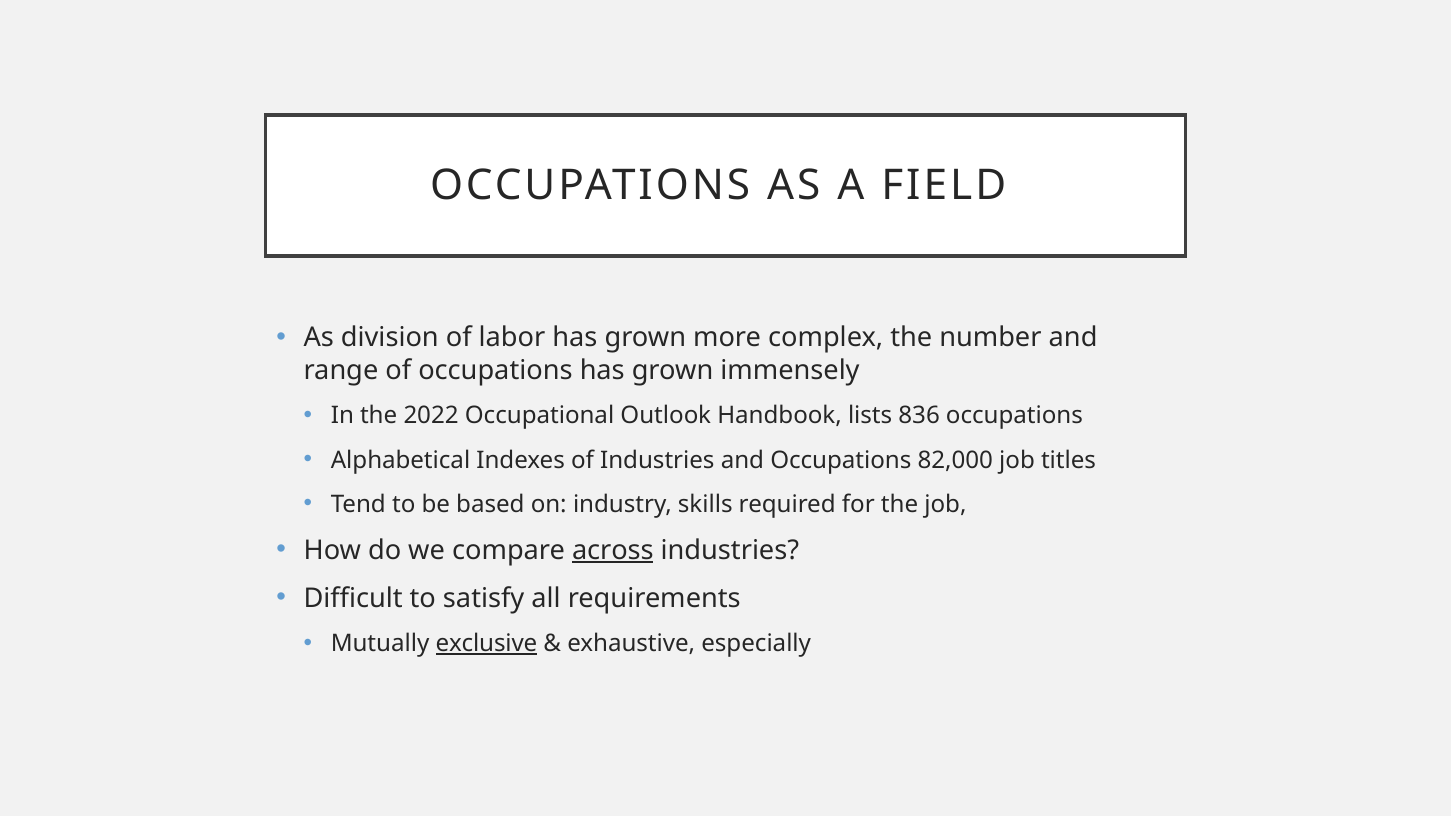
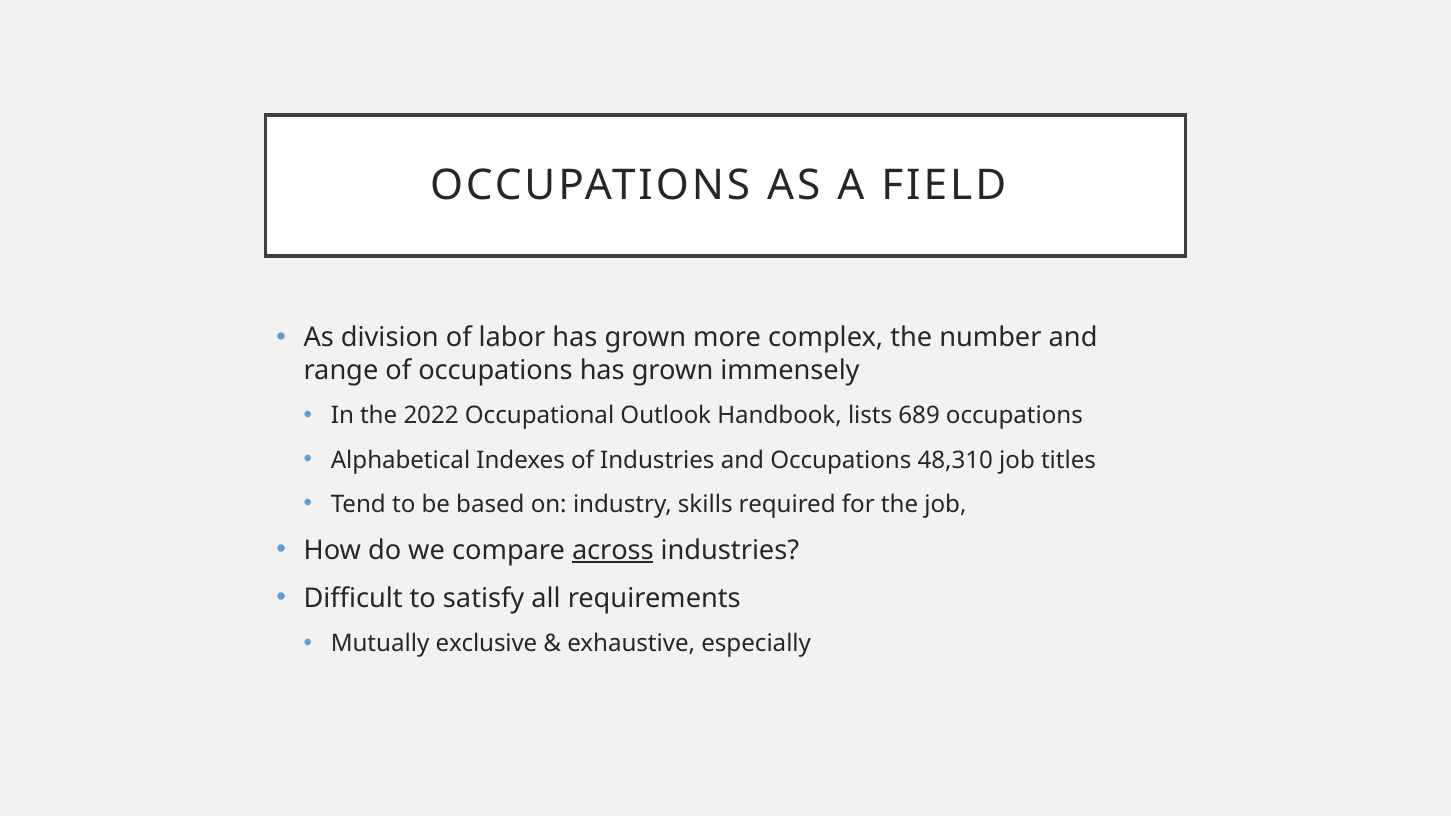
836: 836 -> 689
82,000: 82,000 -> 48,310
exclusive underline: present -> none
